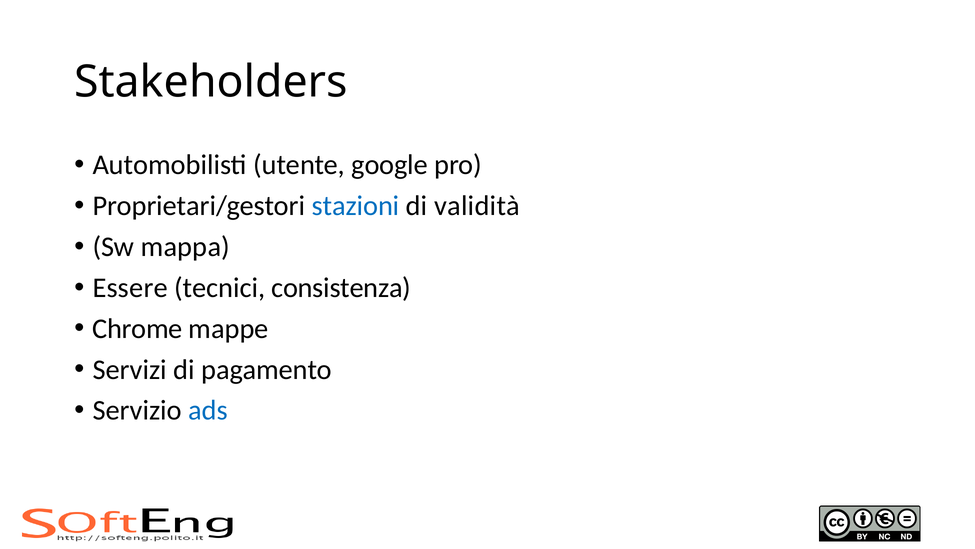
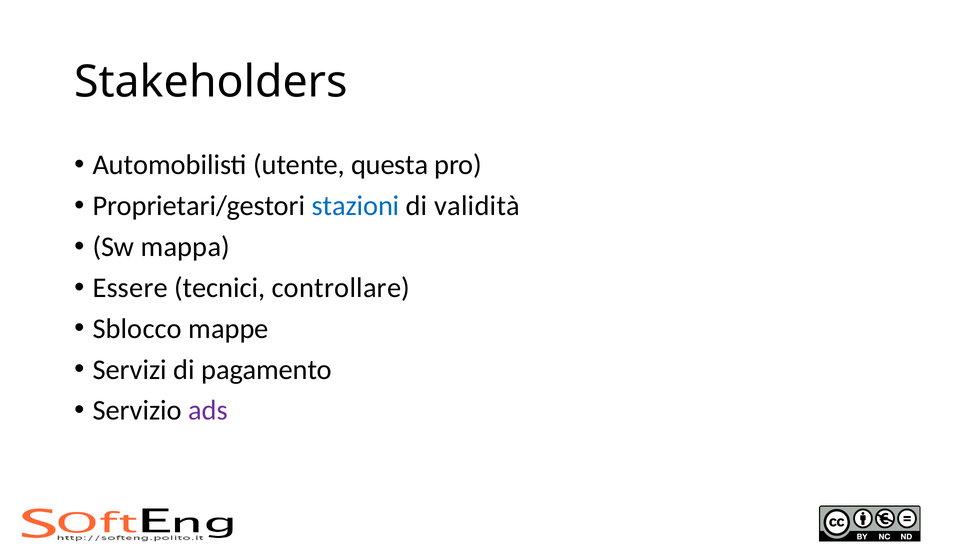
google: google -> questa
consistenza: consistenza -> controllare
Chrome: Chrome -> Sblocco
ads colour: blue -> purple
